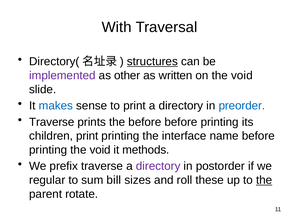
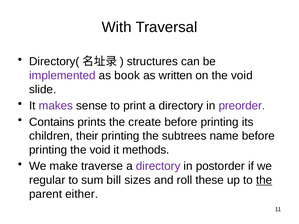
structures underline: present -> none
other: other -> book
makes colour: blue -> purple
preorder colour: blue -> purple
Traverse at (52, 122): Traverse -> Contains
the before: before -> create
children print: print -> their
interface: interface -> subtrees
prefix: prefix -> make
rotate: rotate -> either
